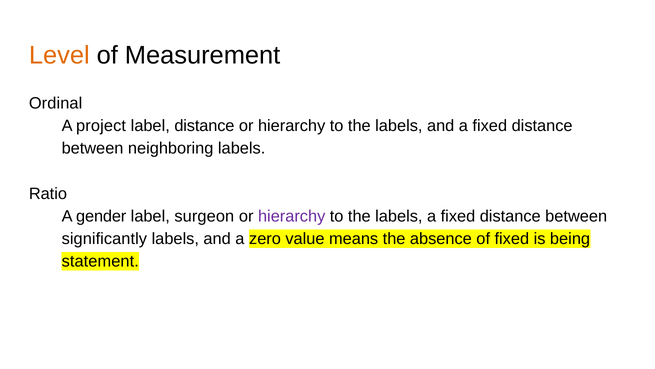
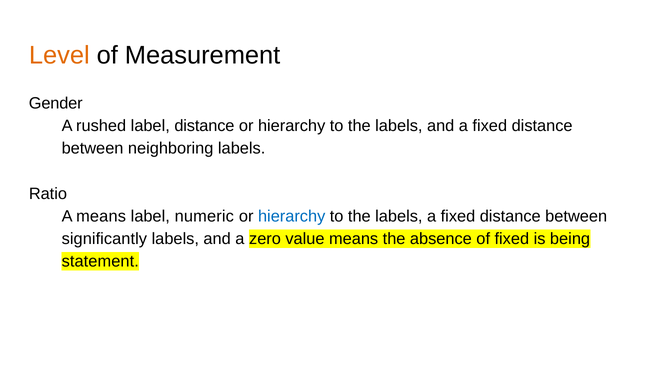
Ordinal: Ordinal -> Gender
project: project -> rushed
A gender: gender -> means
surgeon: surgeon -> numeric
hierarchy at (292, 216) colour: purple -> blue
